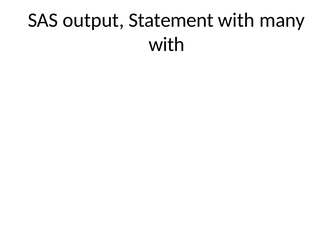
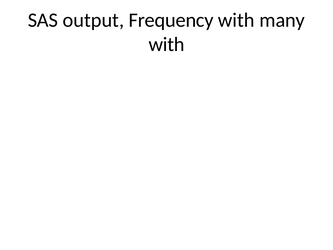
Statement: Statement -> Frequency
